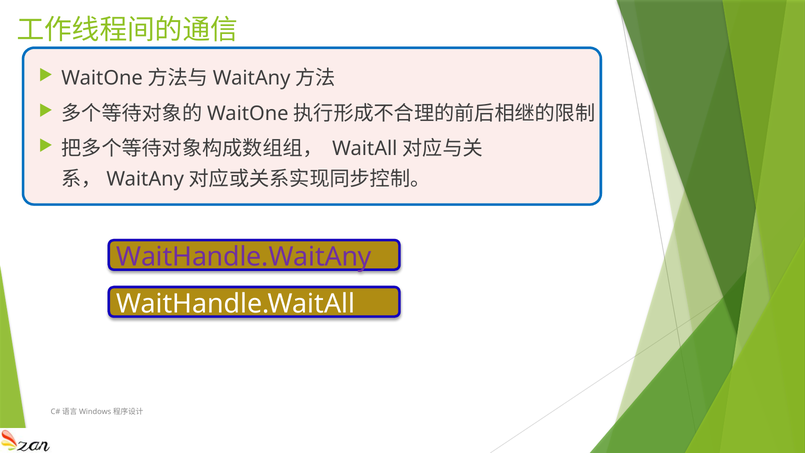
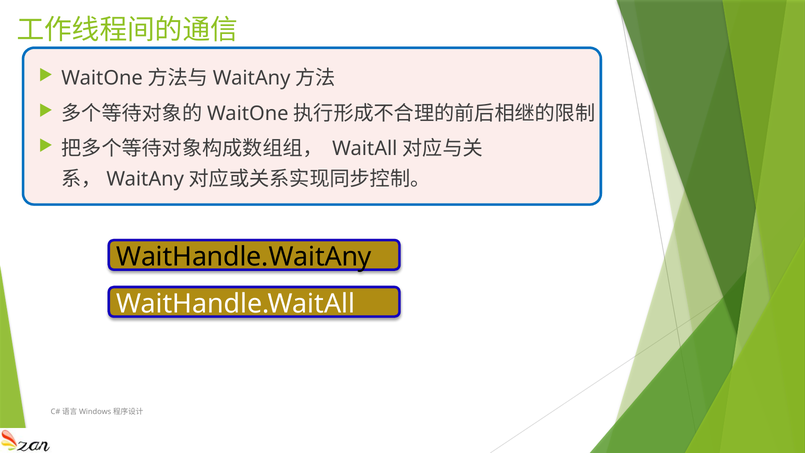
WaitHandle.WaitAny colour: purple -> black
